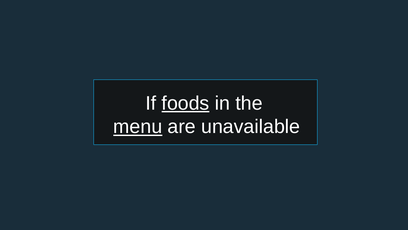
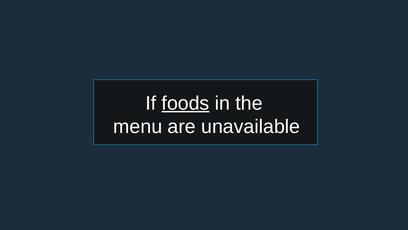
menu underline: present -> none
